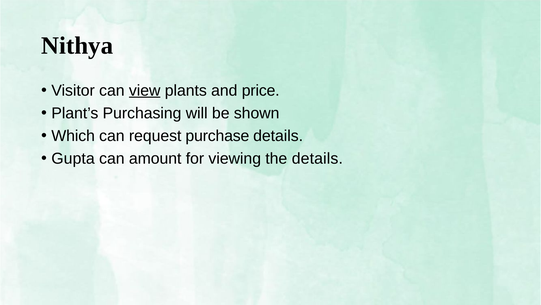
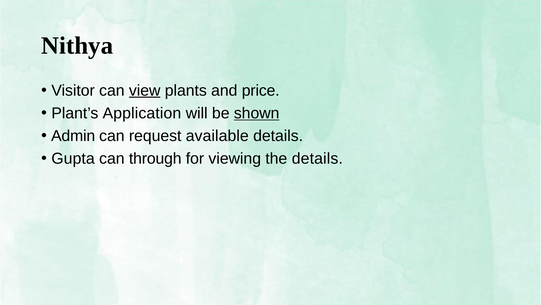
Purchasing: Purchasing -> Application
shown underline: none -> present
Which: Which -> Admin
purchase: purchase -> available
amount: amount -> through
